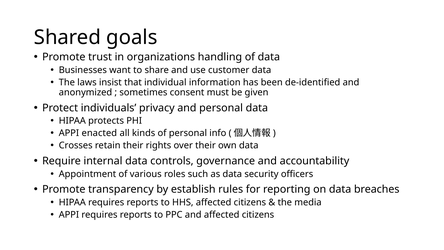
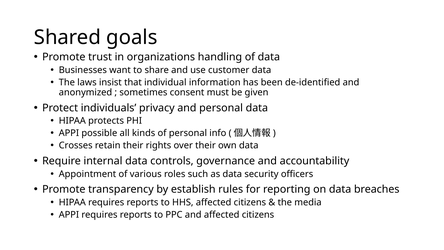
enacted: enacted -> possible
